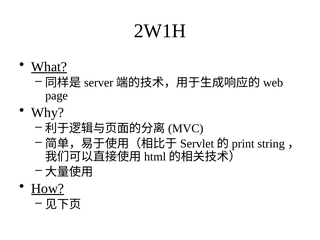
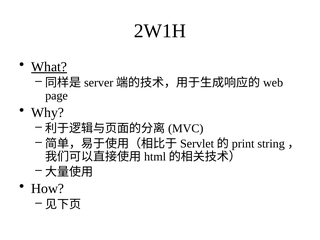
How underline: present -> none
